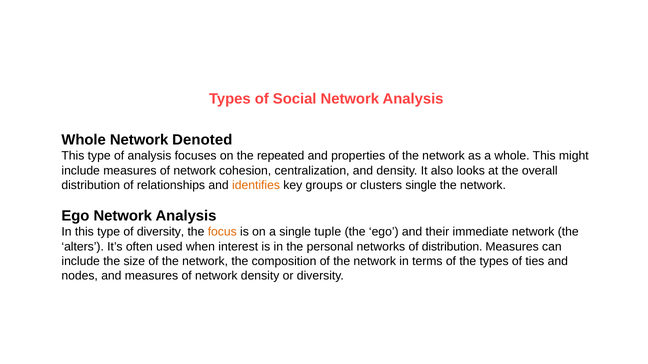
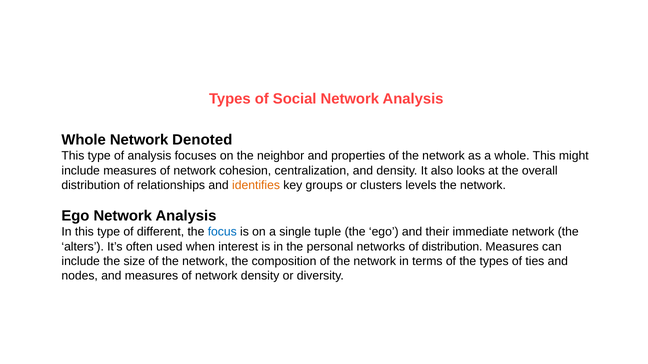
repeated: repeated -> neighbor
clusters single: single -> levels
of diversity: diversity -> different
focus colour: orange -> blue
